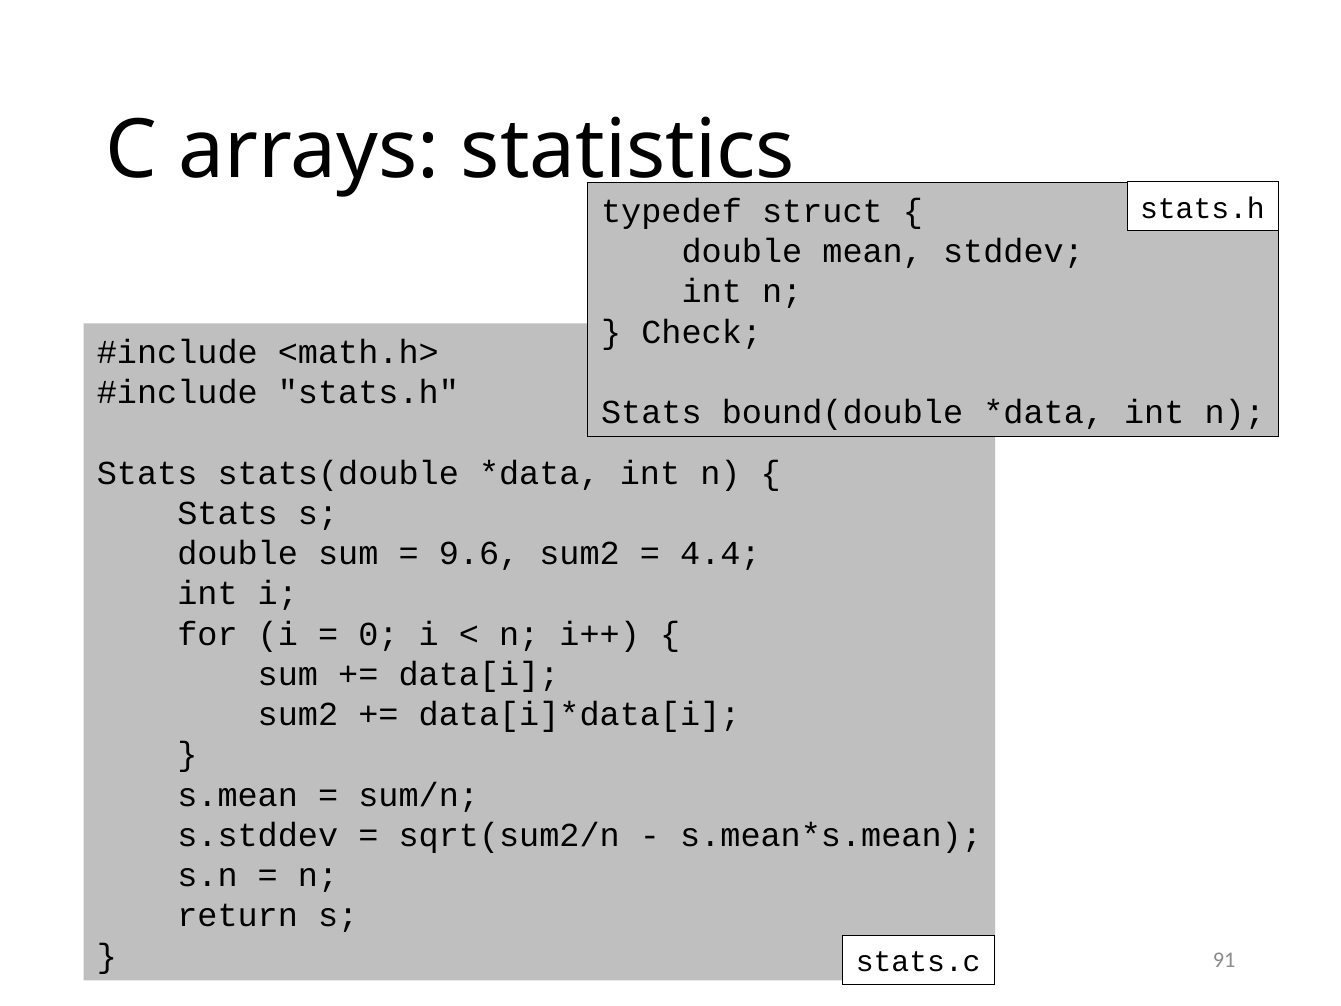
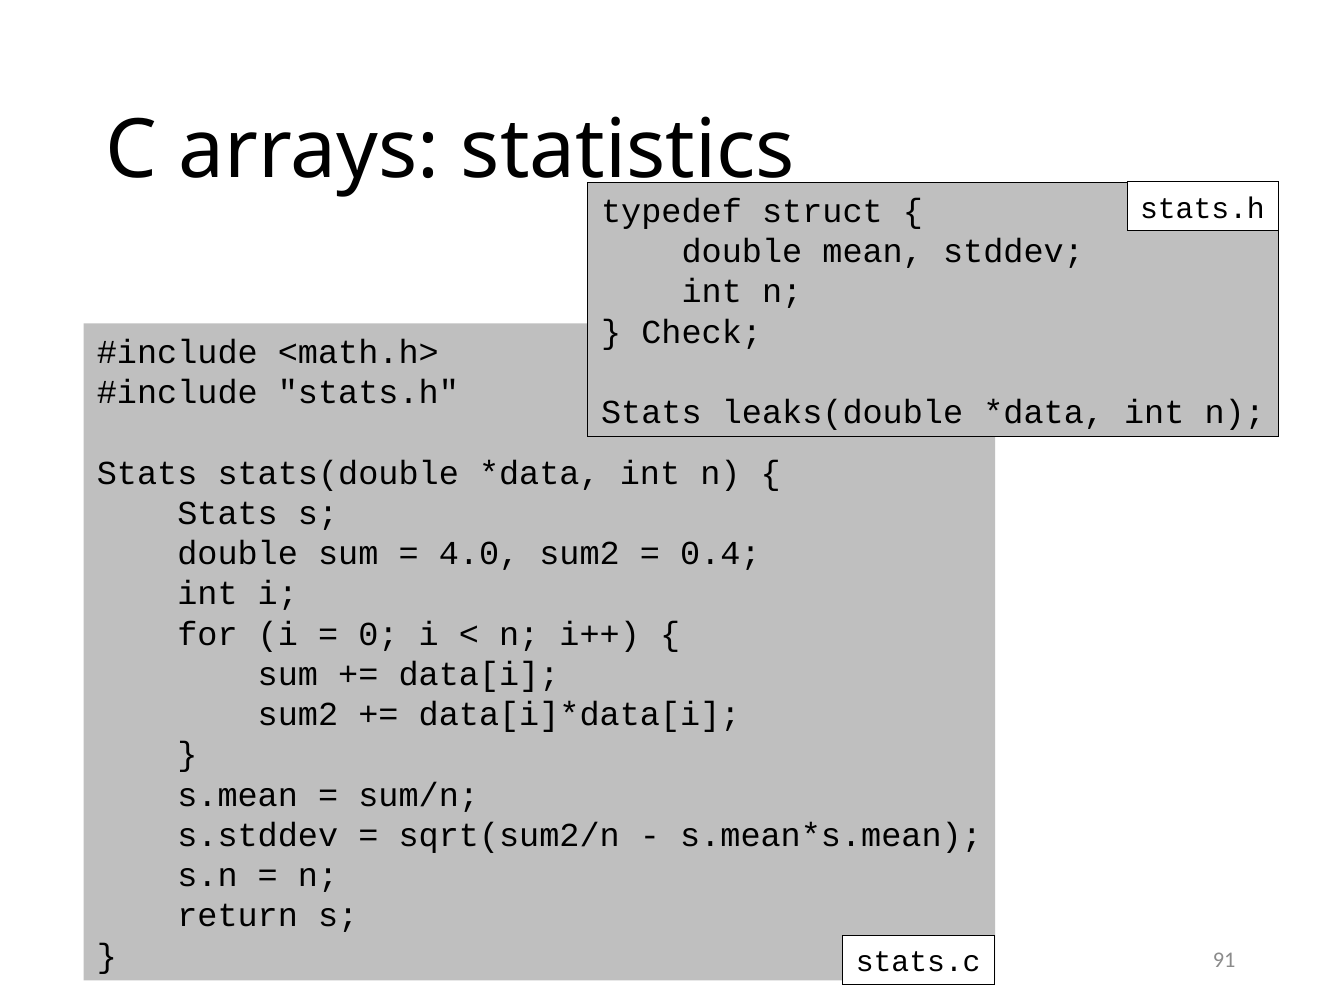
bound(double: bound(double -> leaks(double
9.6: 9.6 -> 4.0
4.4: 4.4 -> 0.4
